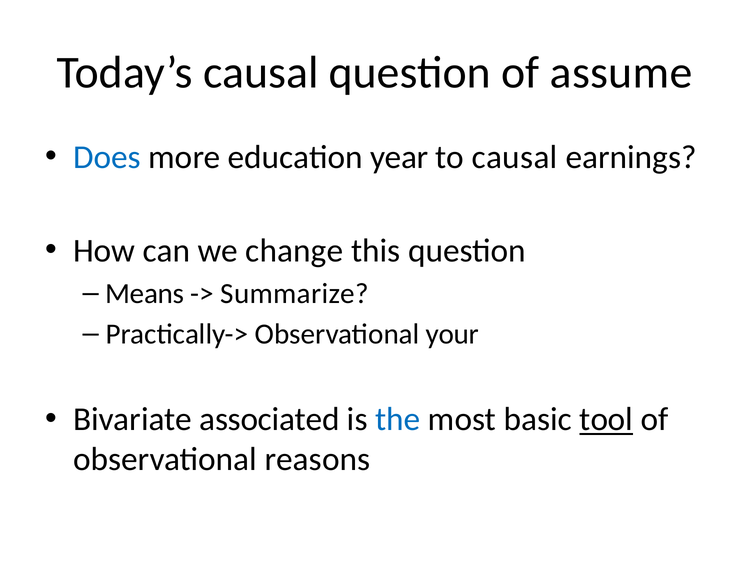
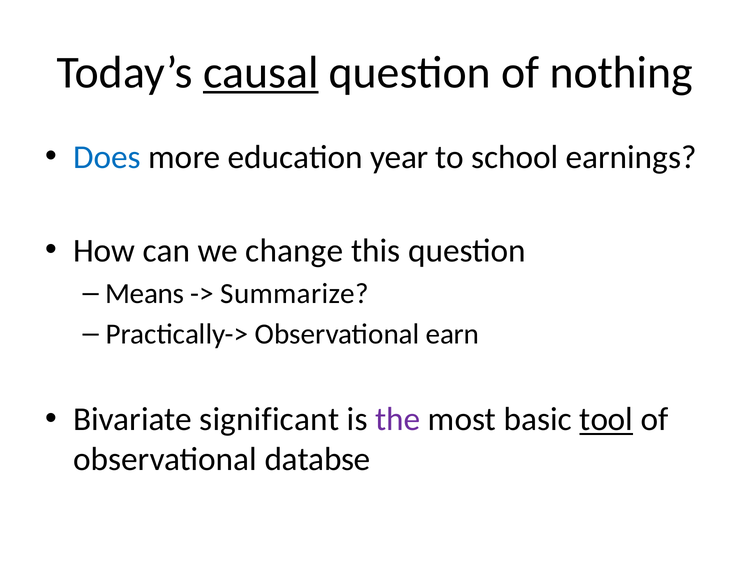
causal at (261, 73) underline: none -> present
assume: assume -> nothing
to causal: causal -> school
your: your -> earn
associated: associated -> significant
the colour: blue -> purple
reasons: reasons -> databse
